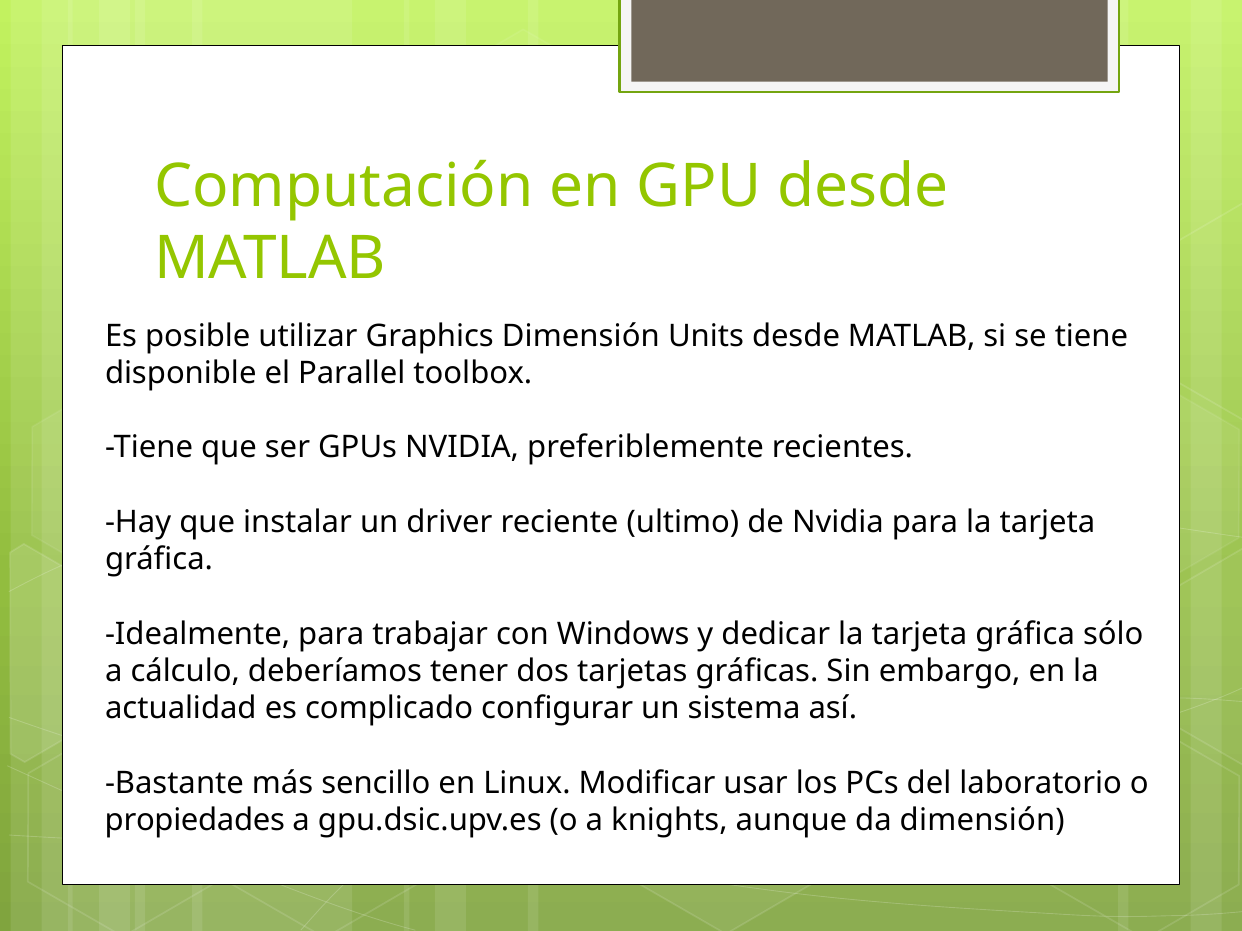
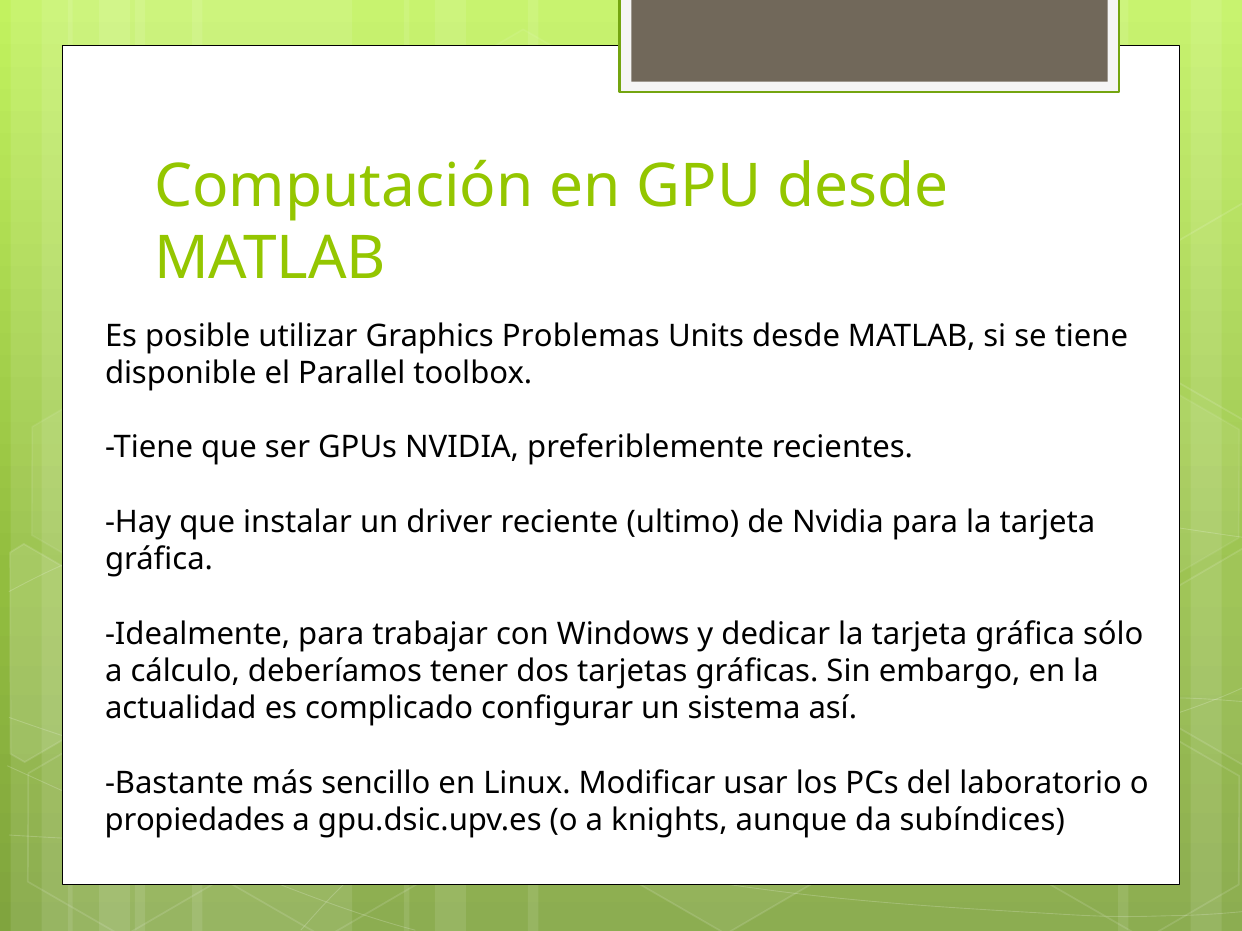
Graphics Dimensión: Dimensión -> Problemas
da dimensión: dimensión -> subíndices
